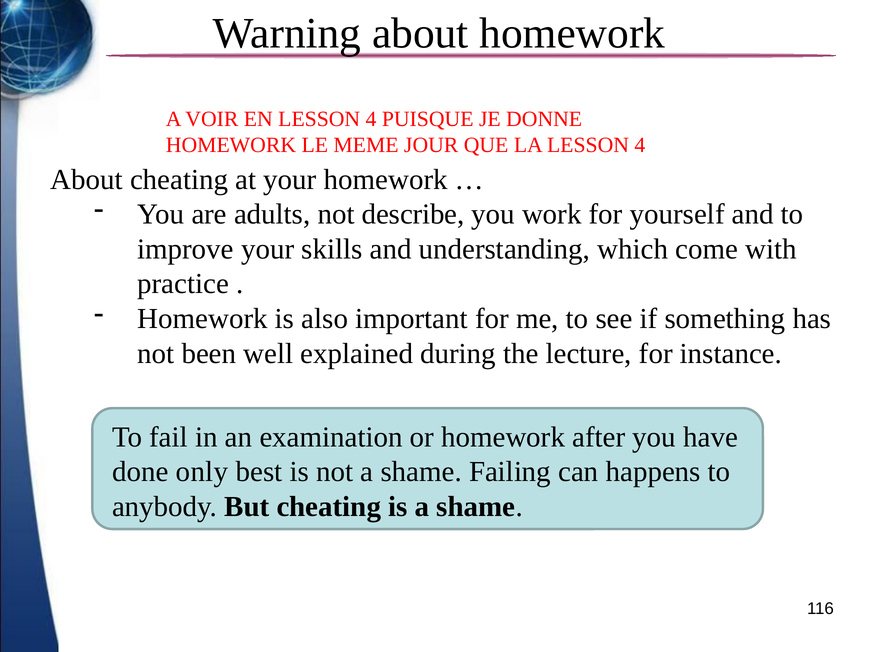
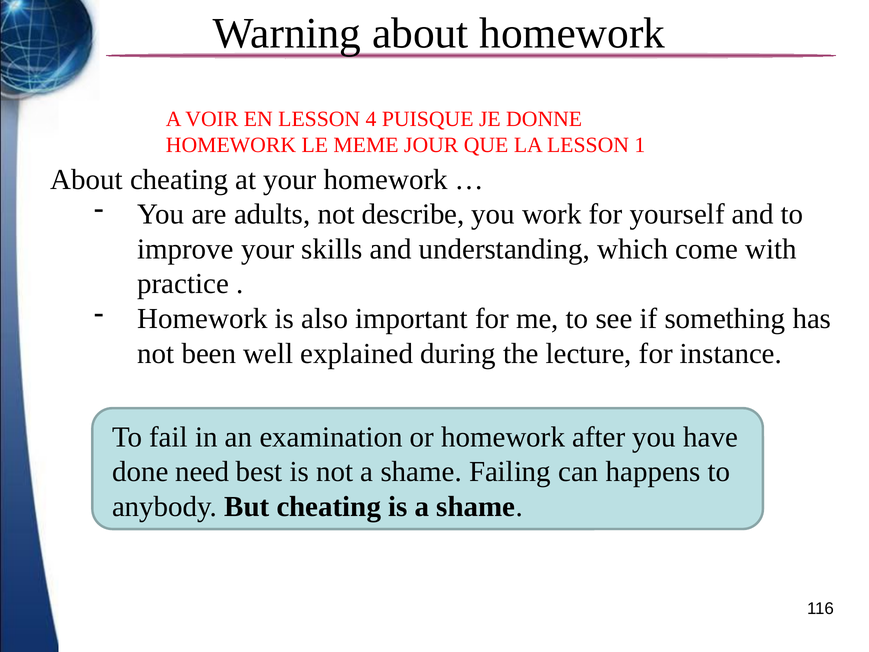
LA LESSON 4: 4 -> 1
only: only -> need
